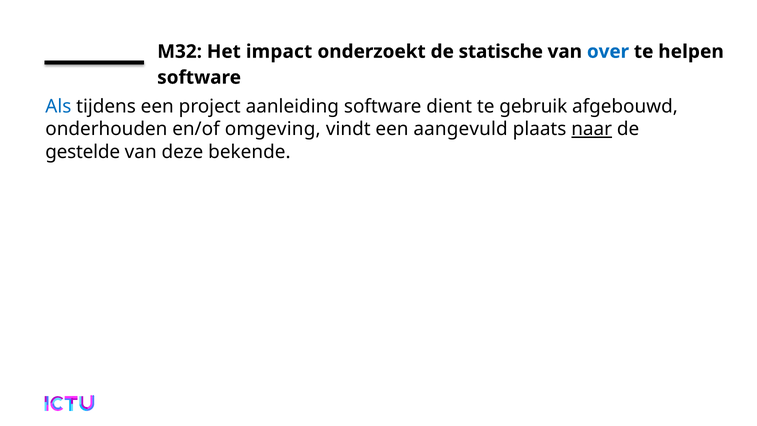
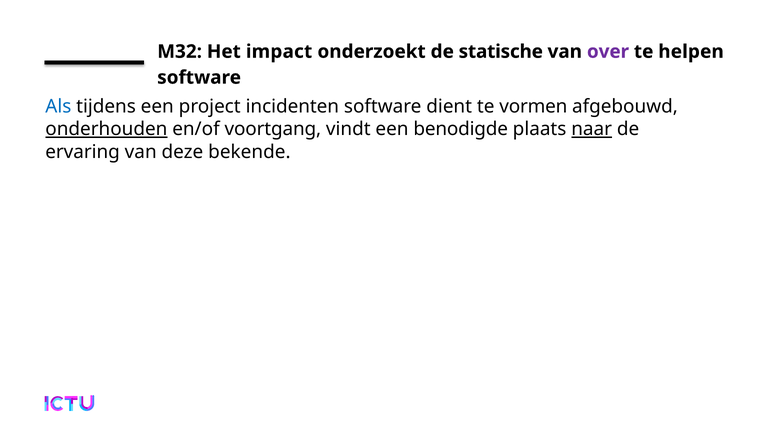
over colour: blue -> purple
aanleiding: aanleiding -> incidenten
gebruik: gebruik -> vormen
onderhouden underline: none -> present
omgeving: omgeving -> voortgang
aangevuld: aangevuld -> benodigde
gestelde: gestelde -> ervaring
